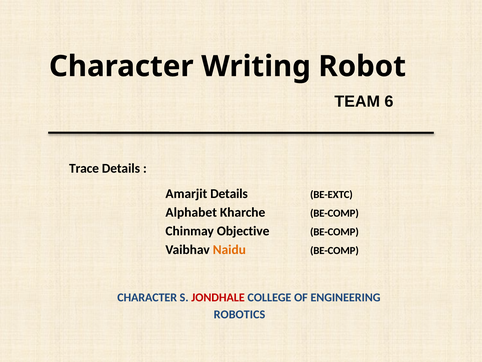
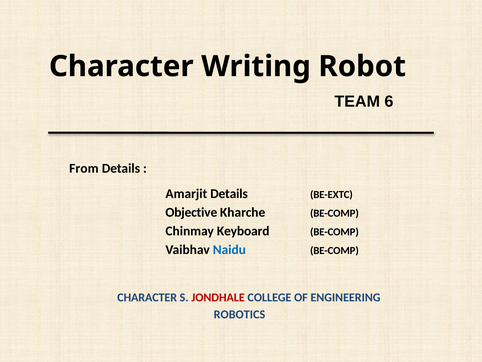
Trace: Trace -> From
Alphabet: Alphabet -> Objective
Objective: Objective -> Keyboard
Naidu colour: orange -> blue
